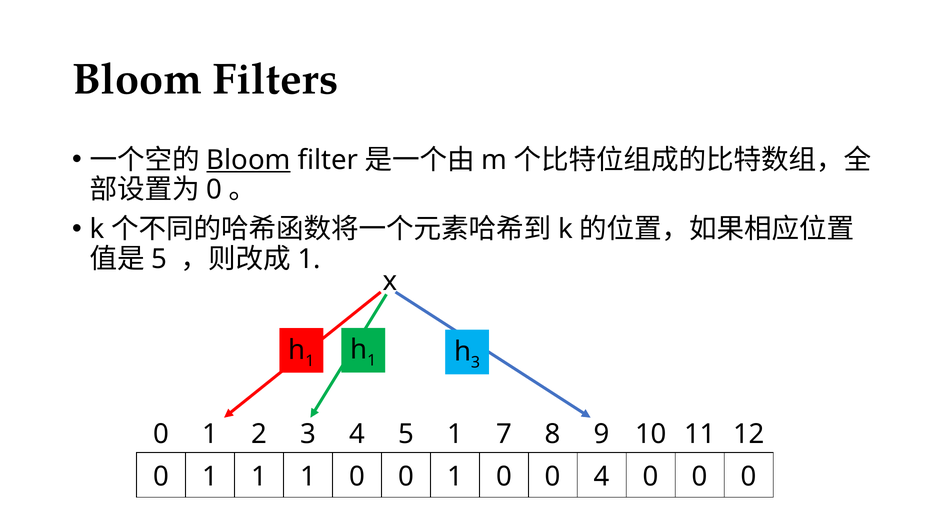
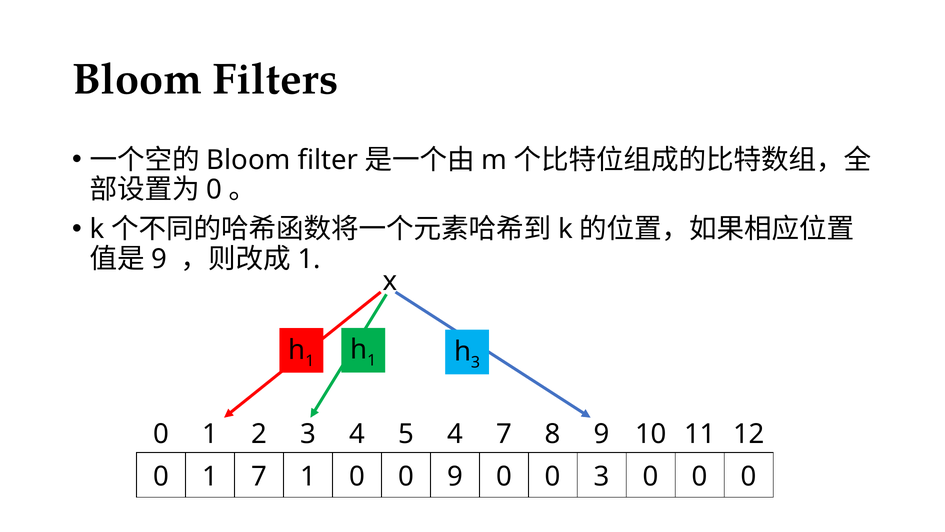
Bloom at (248, 160) underline: present -> none
5 at (159, 259): 5 -> 9
5 1: 1 -> 4
0 1 1: 1 -> 7
1 0 0 1: 1 -> 9
0 4: 4 -> 3
